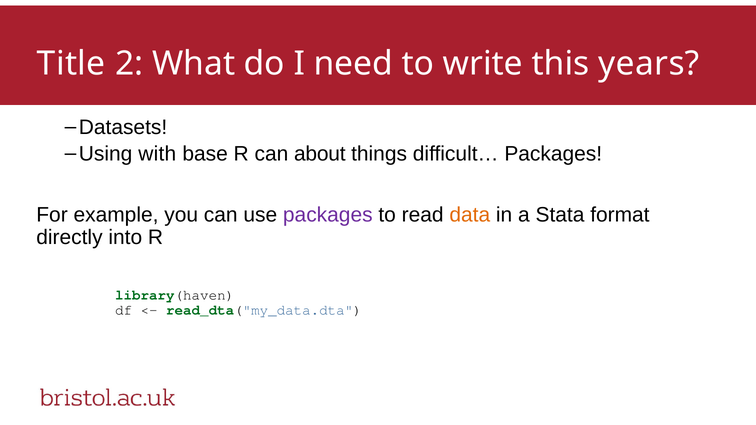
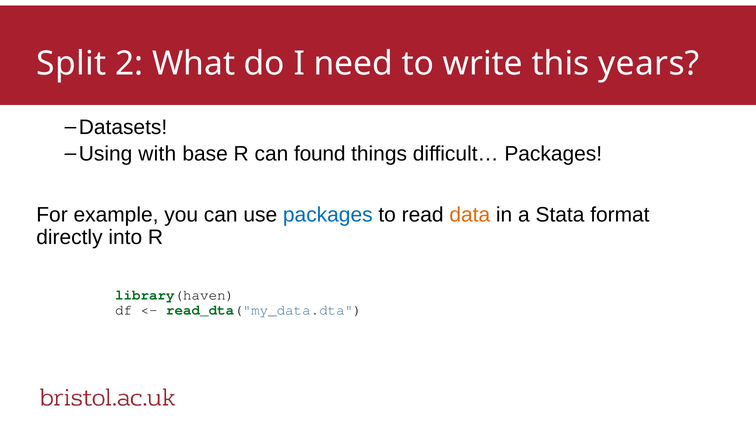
Title: Title -> Split
about: about -> found
packages at (328, 215) colour: purple -> blue
